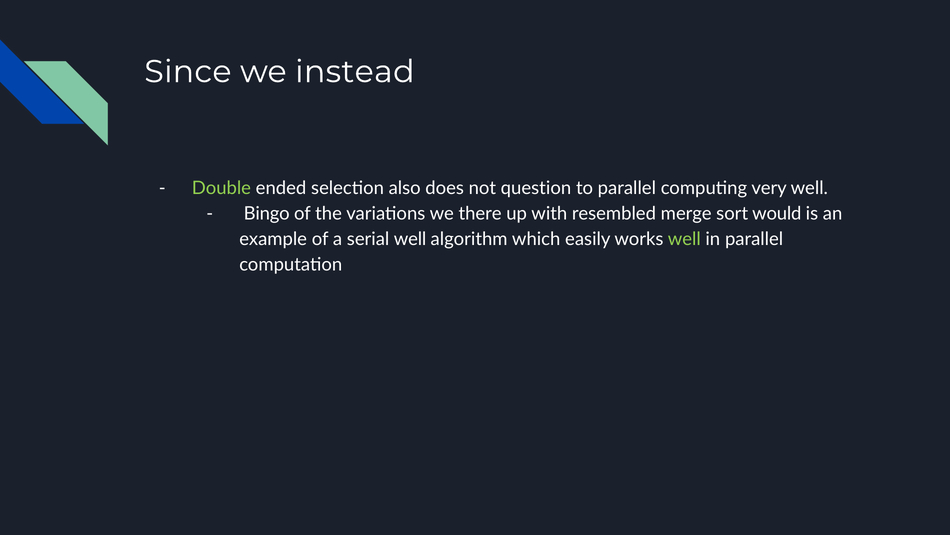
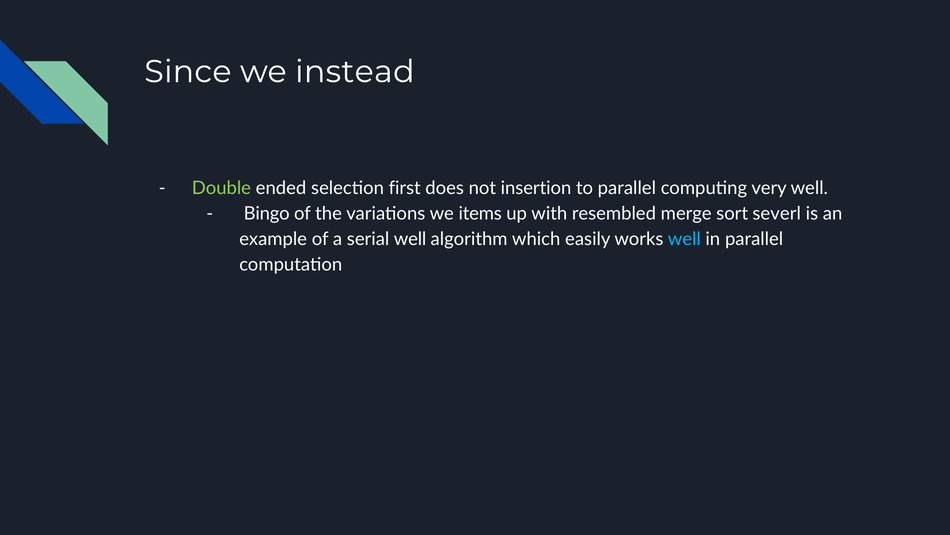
also: also -> first
question: question -> insertion
there: there -> items
would: would -> severl
well at (684, 239) colour: light green -> light blue
